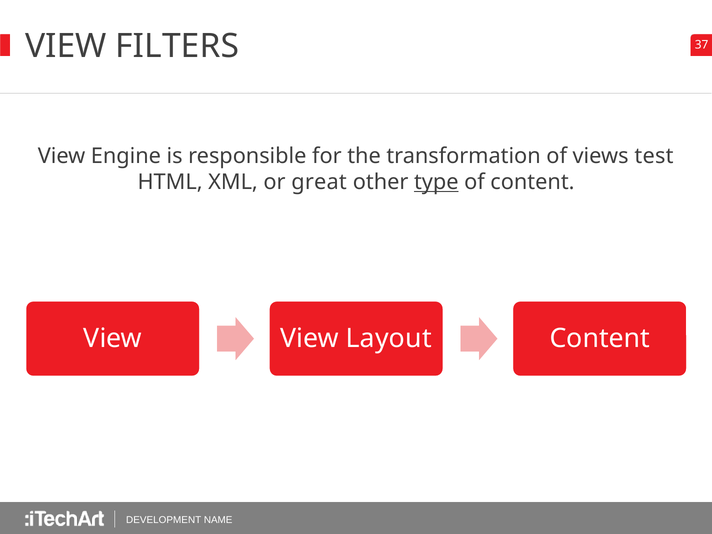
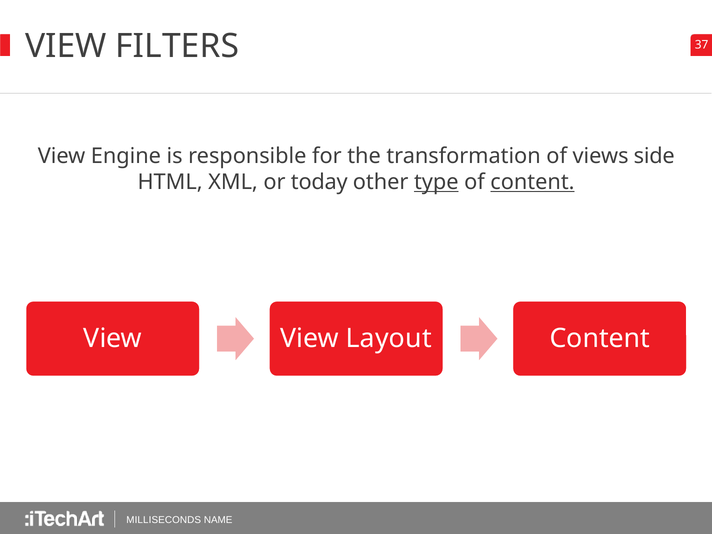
test: test -> side
great: great -> today
content at (532, 182) underline: none -> present
DEVELOPMENT: DEVELOPMENT -> MILLISECONDS
